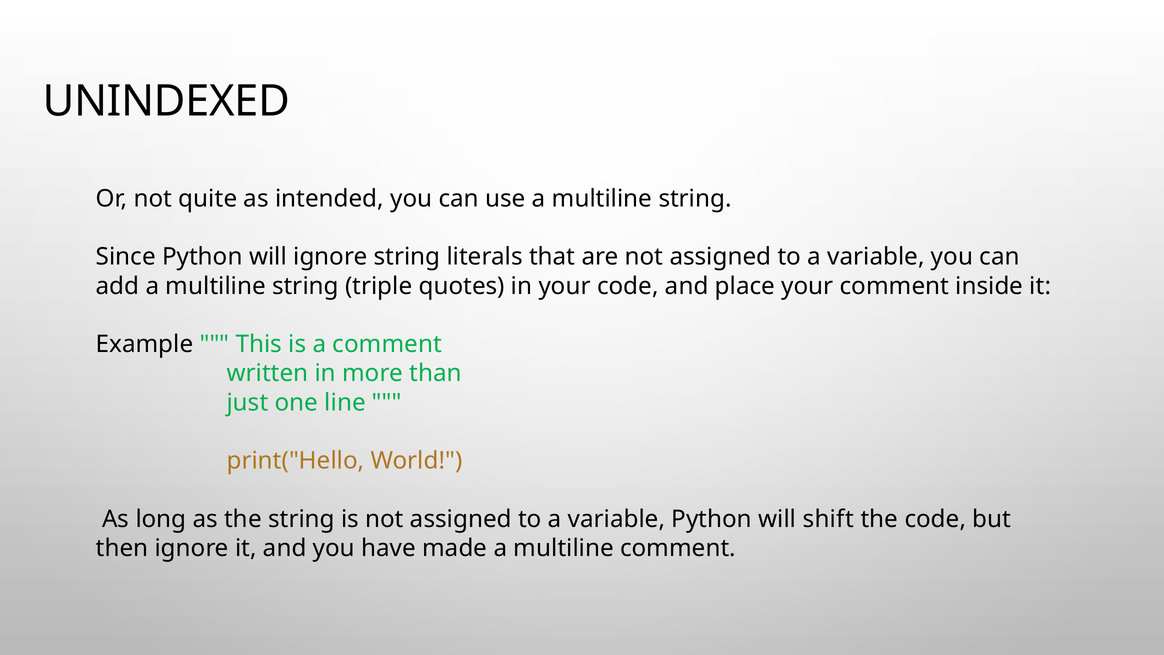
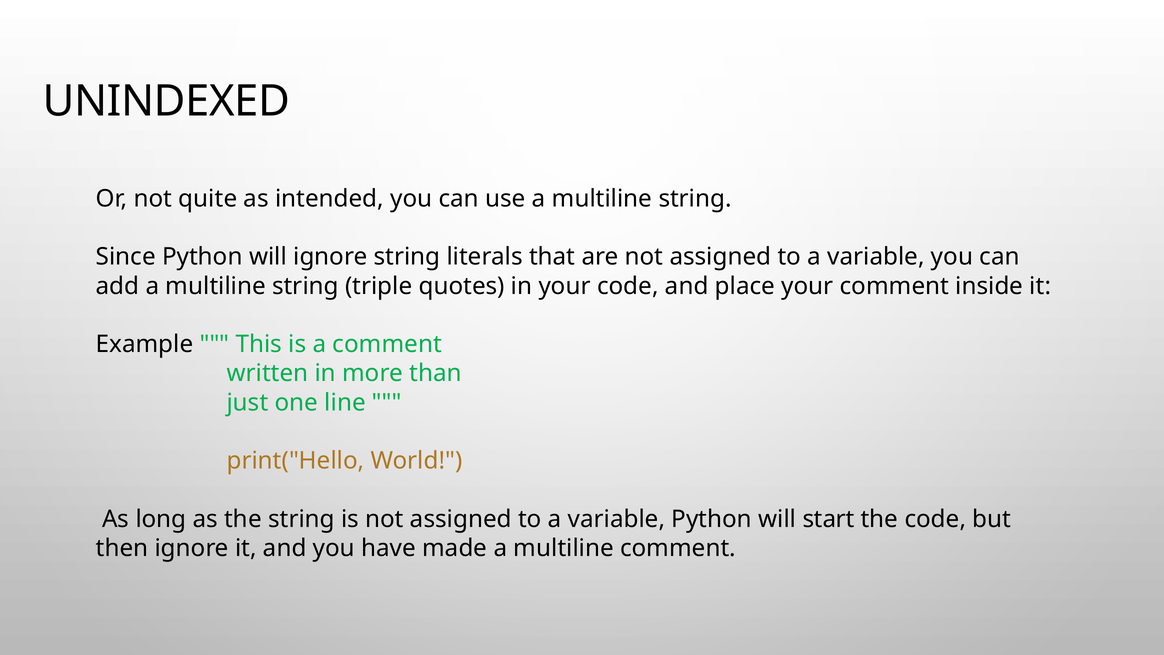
shift: shift -> start
